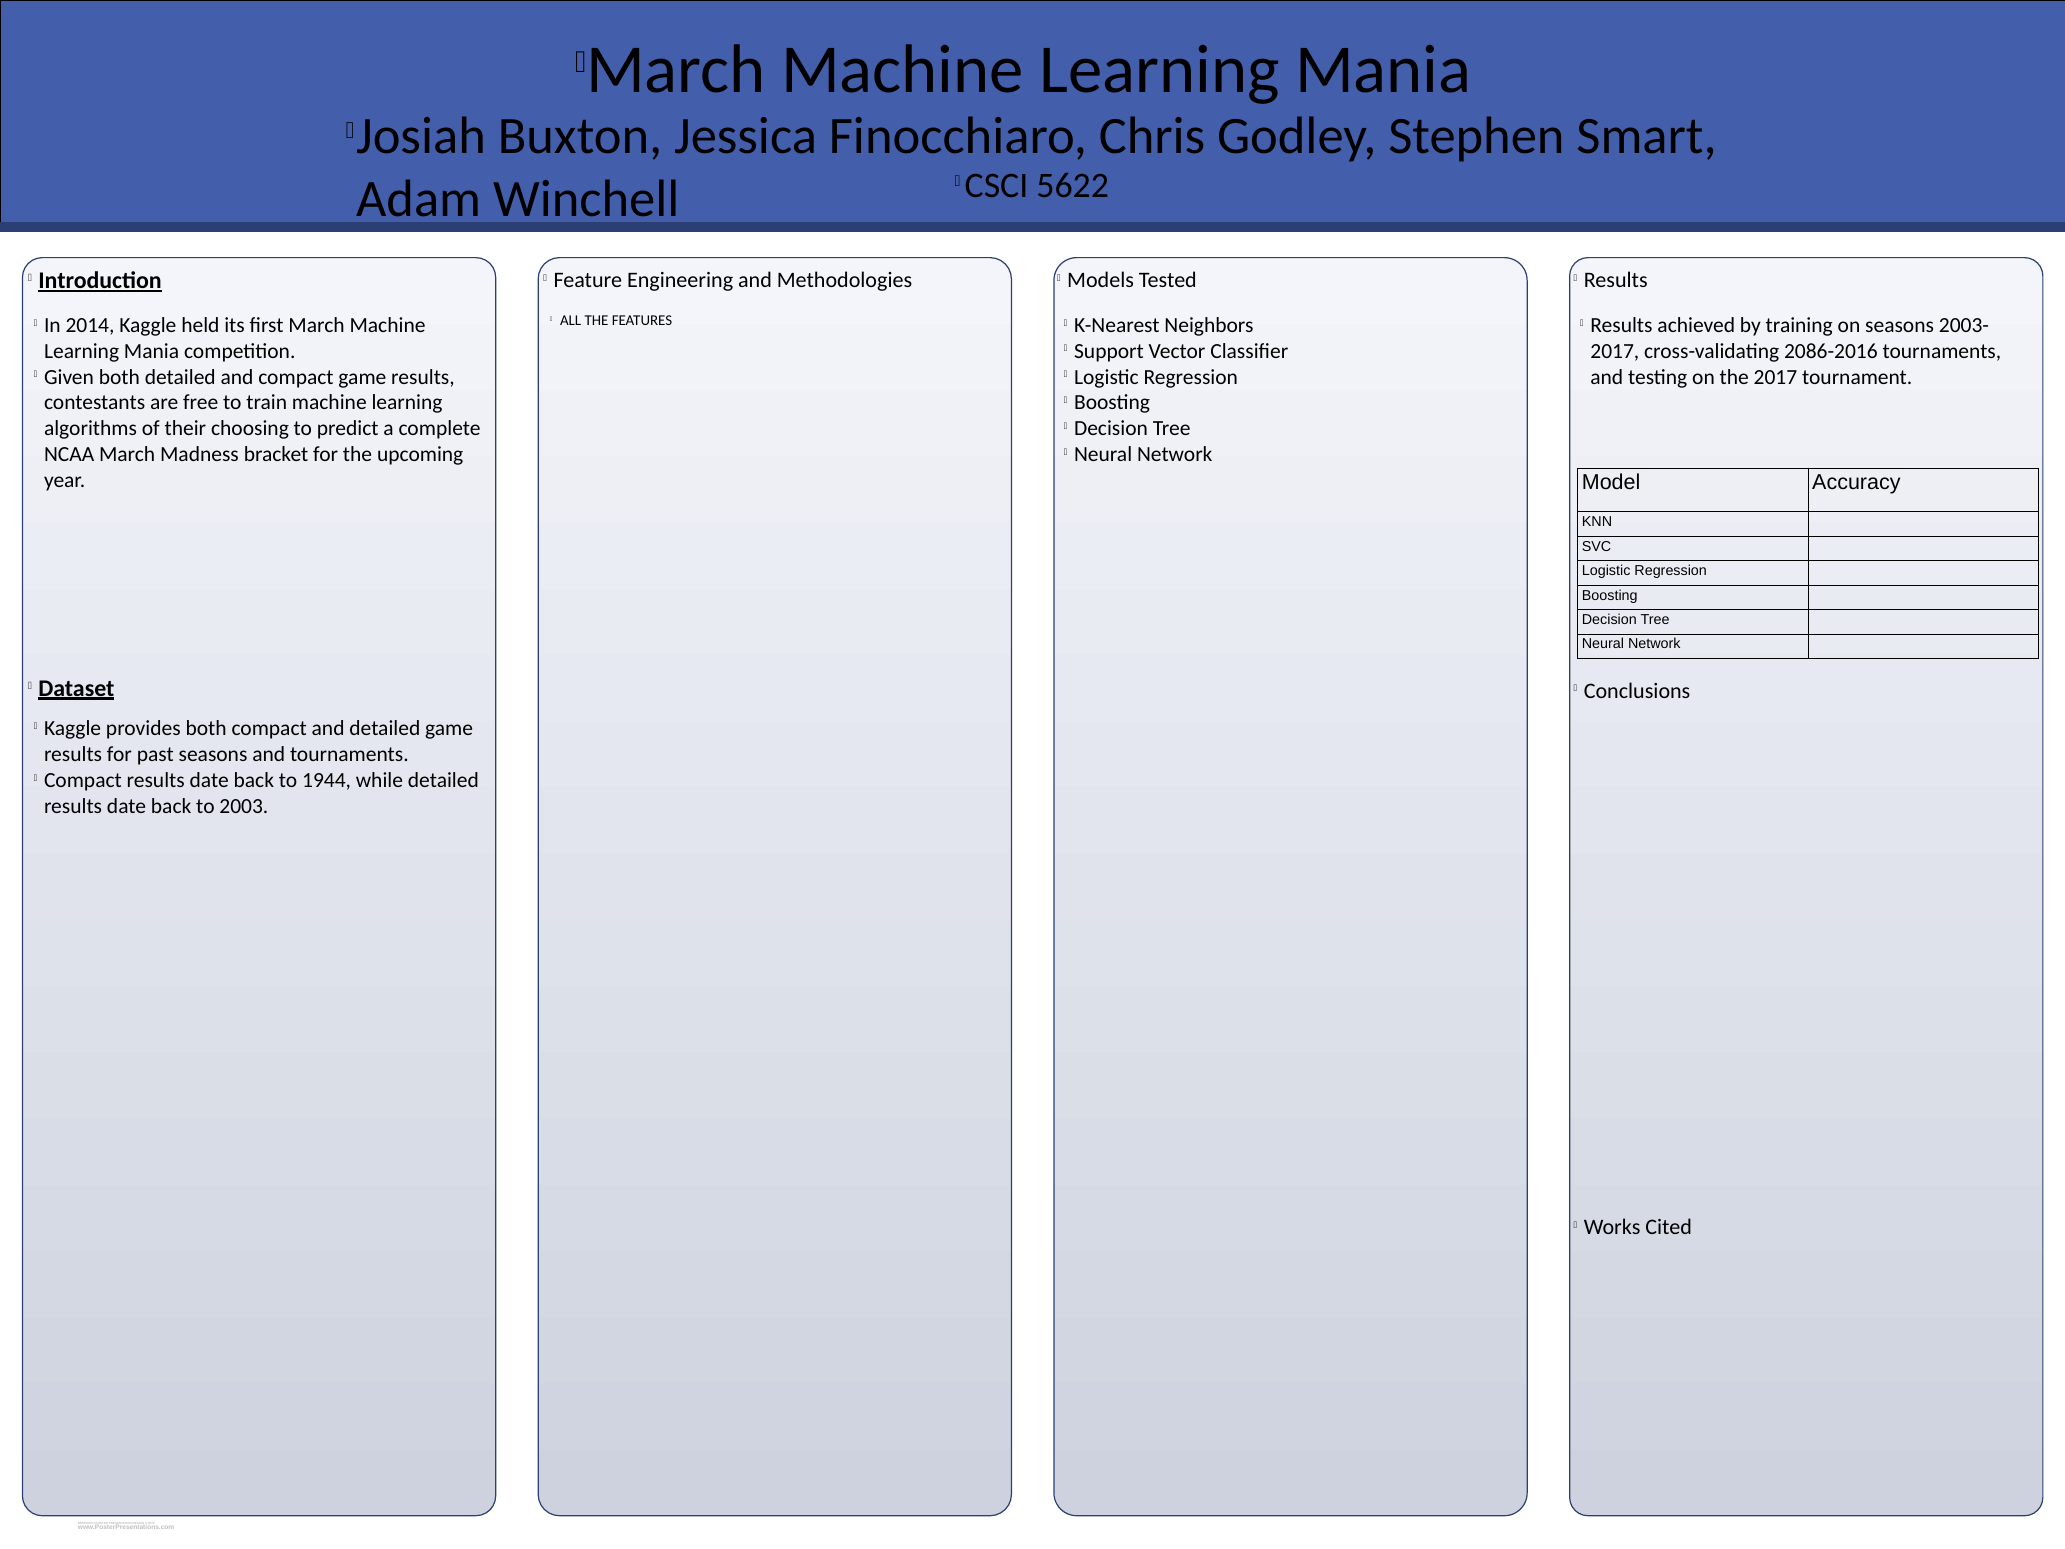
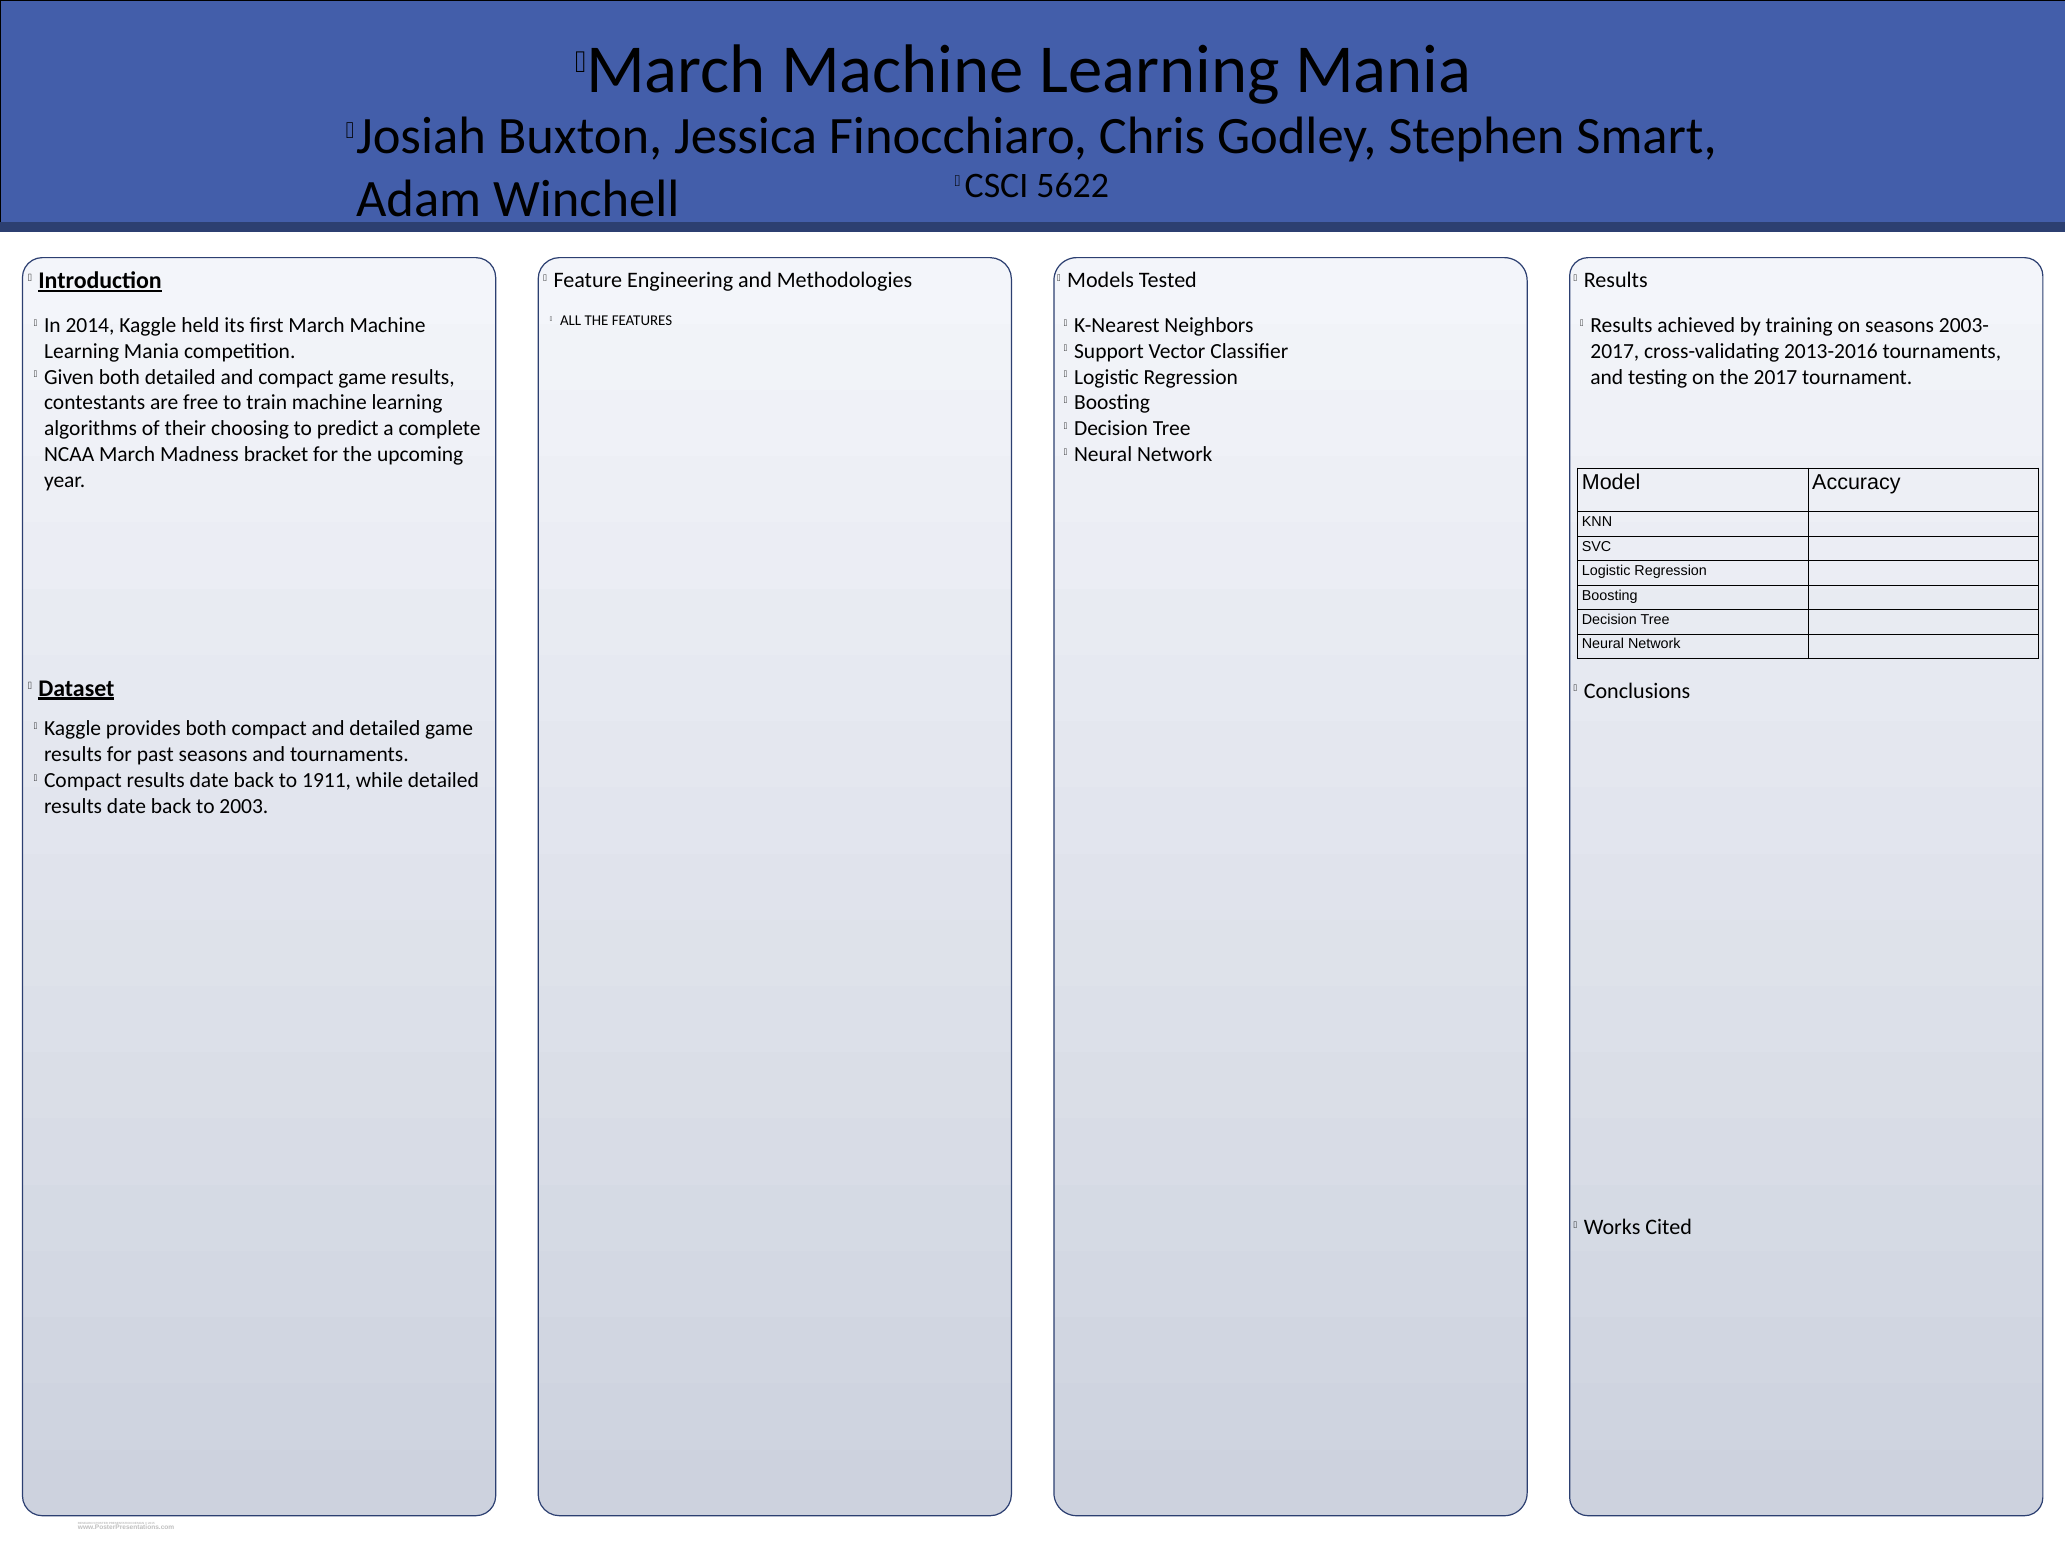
2086-2016: 2086-2016 -> 2013-2016
1944: 1944 -> 1911
